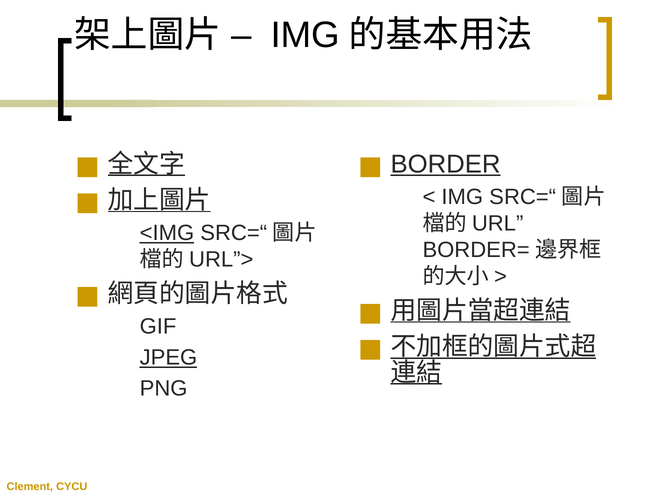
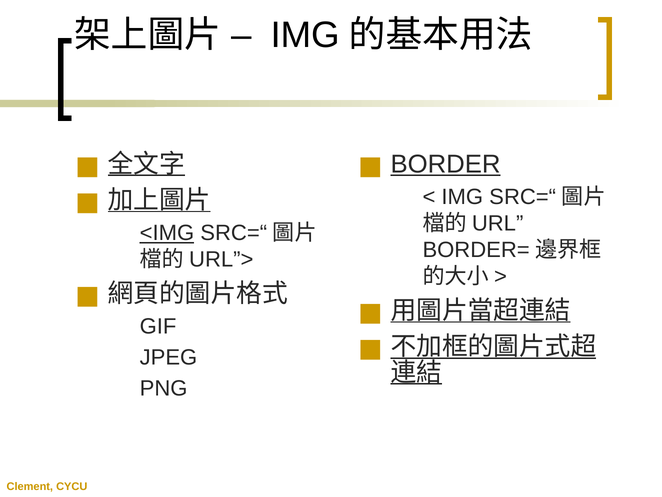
JPEG underline: present -> none
